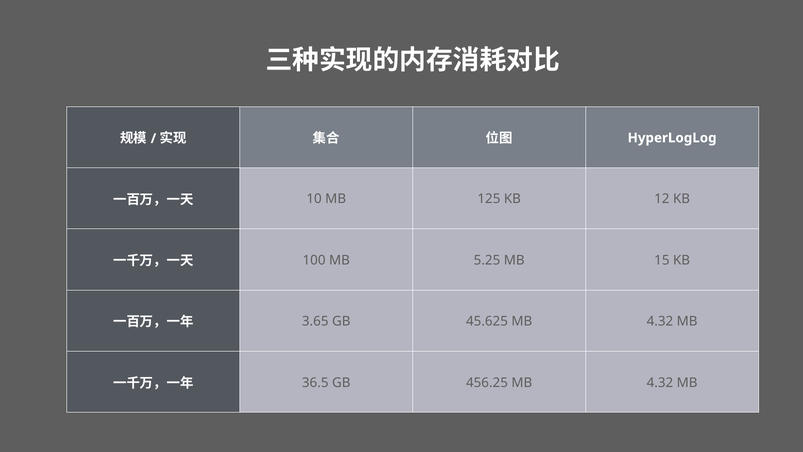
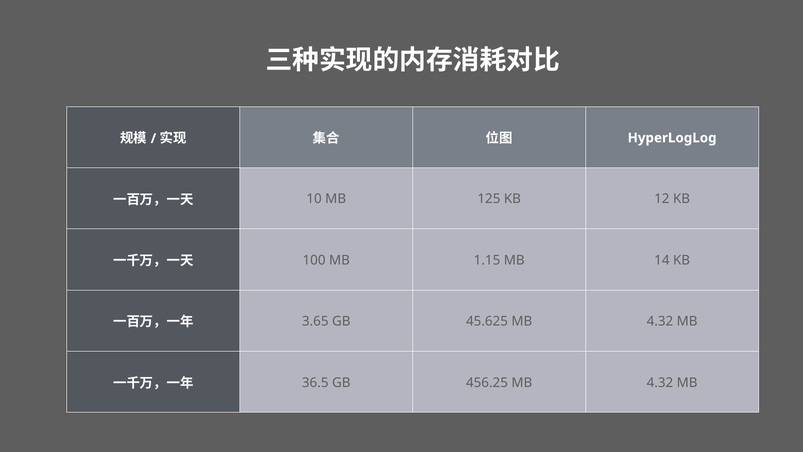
5.25: 5.25 -> 1.15
15: 15 -> 14
